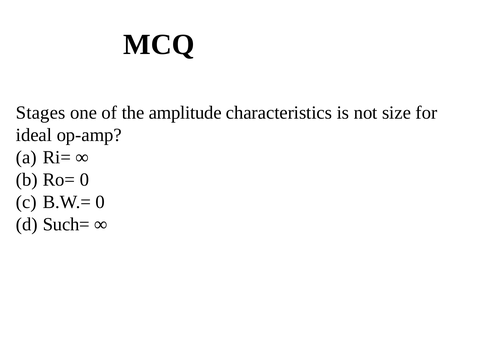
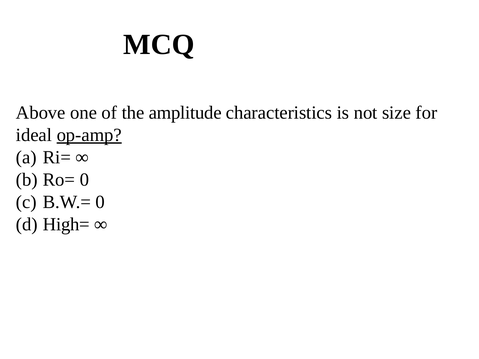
Stages: Stages -> Above
op-amp underline: none -> present
Such=: Such= -> High=
